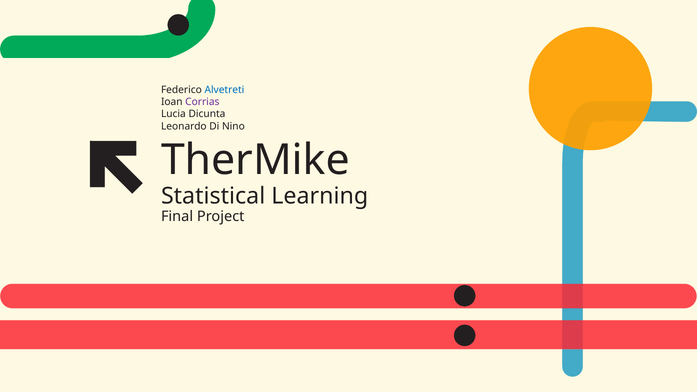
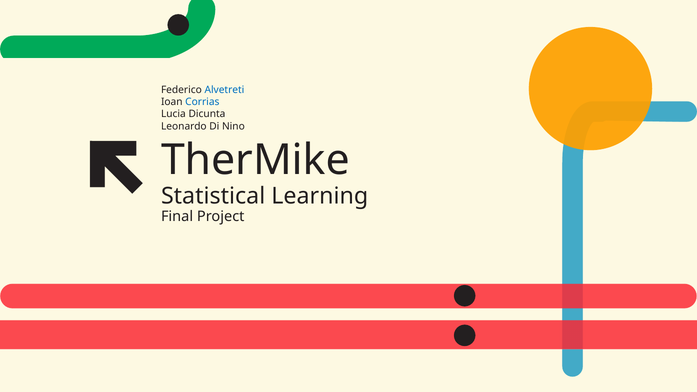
Corrias colour: purple -> blue
